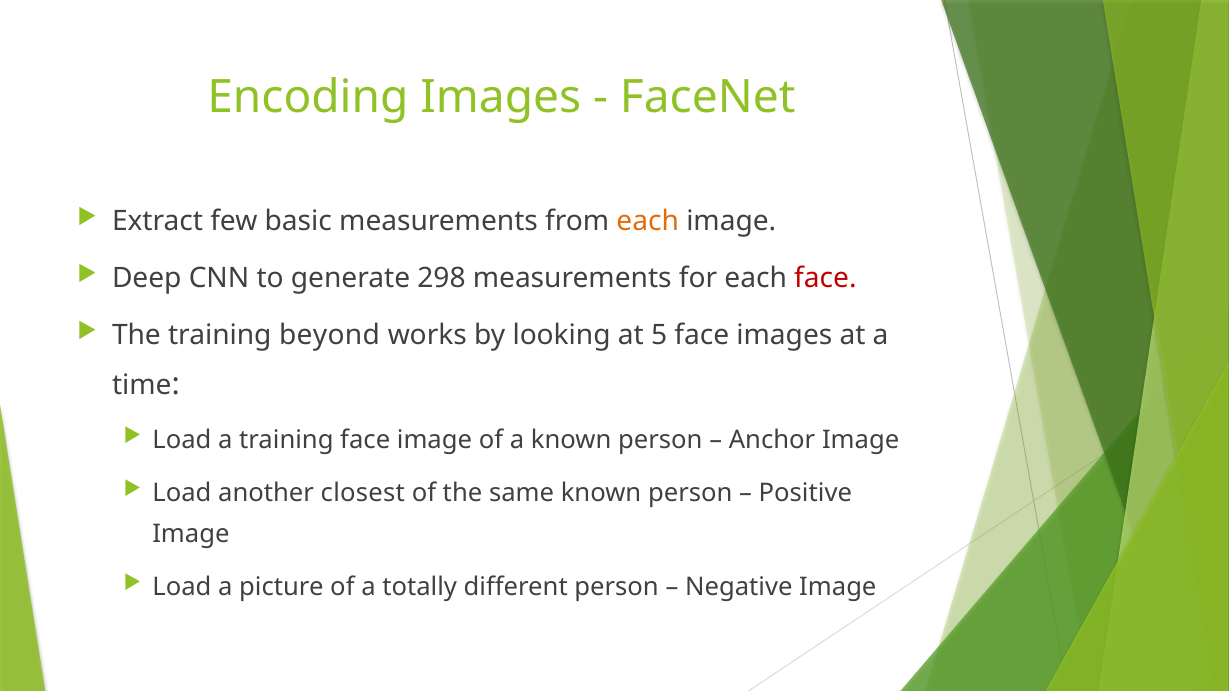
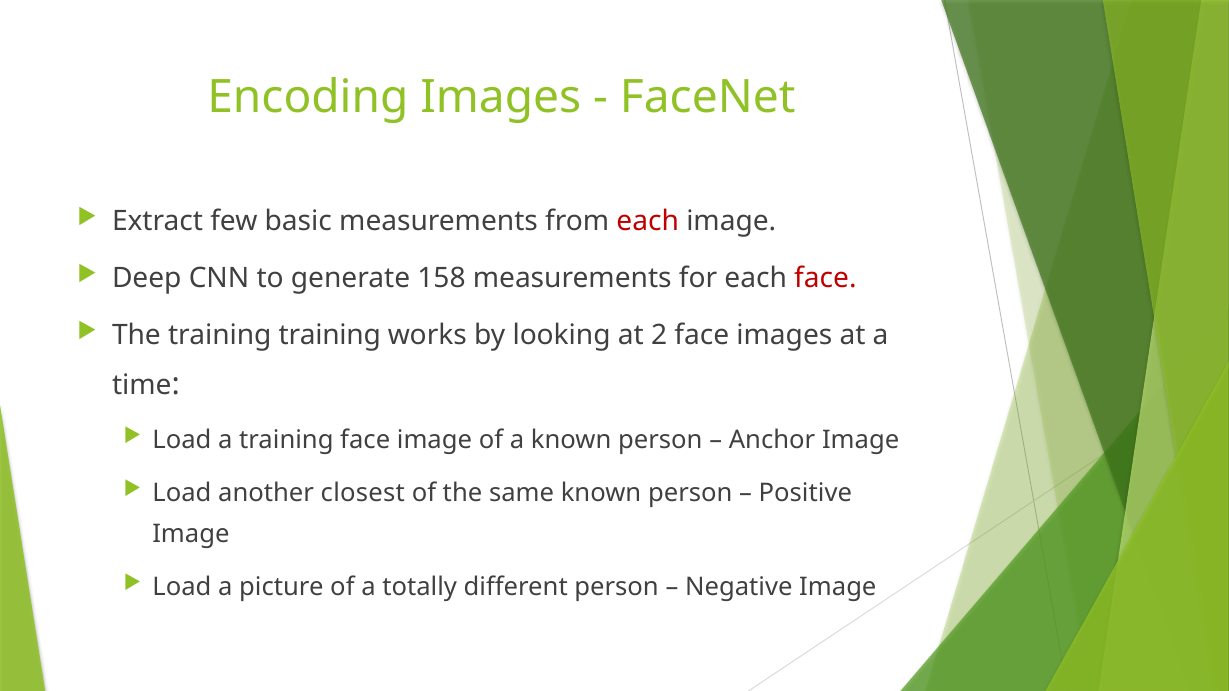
each at (648, 222) colour: orange -> red
298: 298 -> 158
training beyond: beyond -> training
5: 5 -> 2
